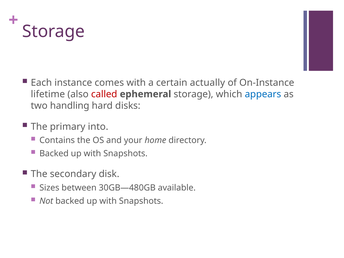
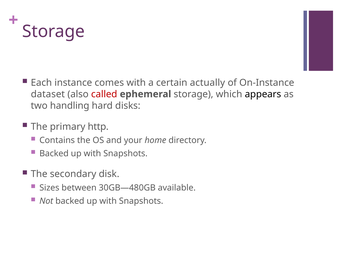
lifetime: lifetime -> dataset
appears colour: blue -> black
into: into -> http
